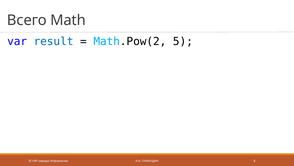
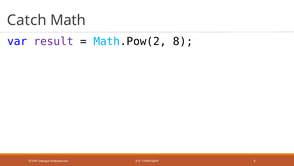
Всего: Всего -> Catch
result colour: blue -> purple
5: 5 -> 8
